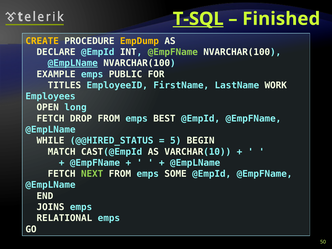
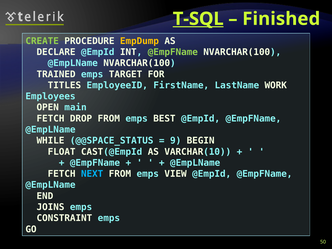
CREATE colour: yellow -> light green
@EmpLName at (73, 63) underline: present -> none
EXAMPLE: EXAMPLE -> TRAINED
PUBLIC: PUBLIC -> TARGET
long: long -> main
@@HIRED_STATUS: @@HIRED_STATUS -> @@SPACE_STATUS
5: 5 -> 9
MATCH: MATCH -> FLOAT
NEXT colour: light green -> light blue
SOME: SOME -> VIEW
RELATIONAL: RELATIONAL -> CONSTRAINT
